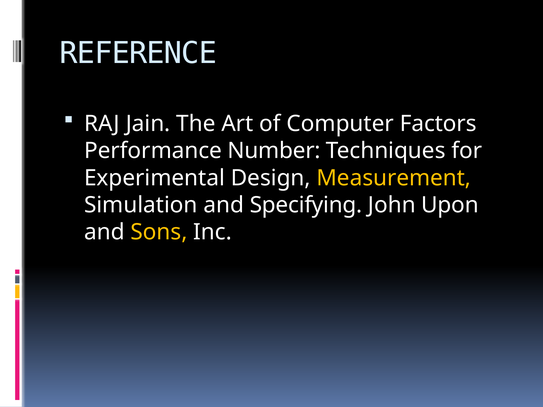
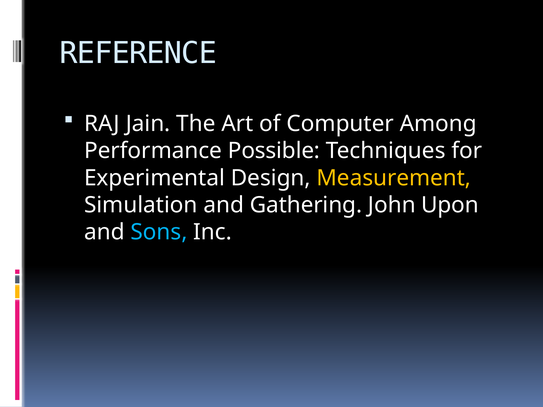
Factors: Factors -> Among
Number: Number -> Possible
Specifying: Specifying -> Gathering
Sons colour: yellow -> light blue
